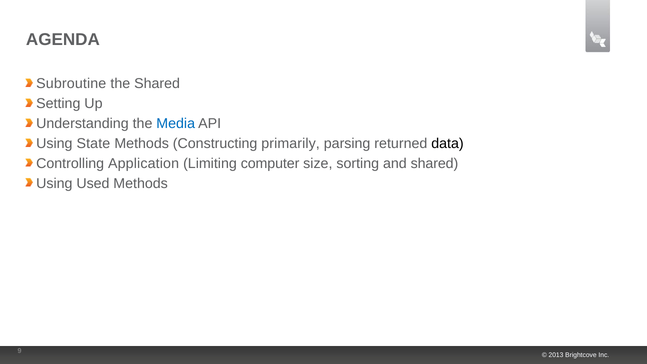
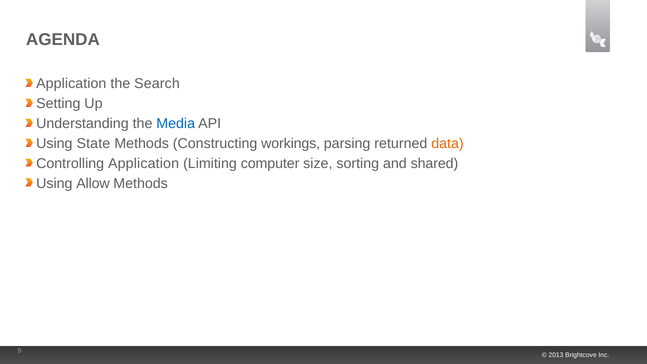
Subroutine at (71, 84): Subroutine -> Application
the Shared: Shared -> Search
primarily: primarily -> workings
data colour: black -> orange
Used: Used -> Allow
